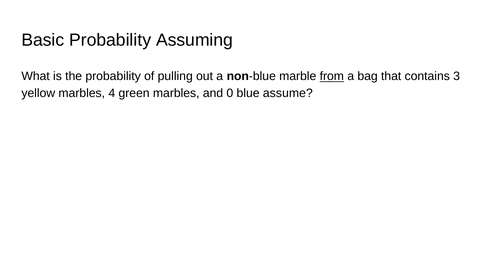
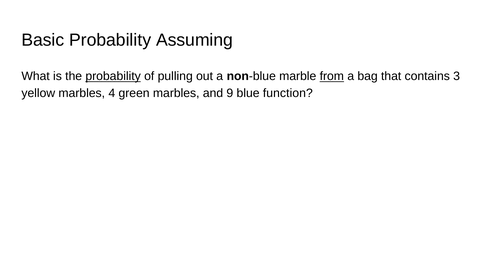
probability at (113, 76) underline: none -> present
0: 0 -> 9
assume: assume -> function
